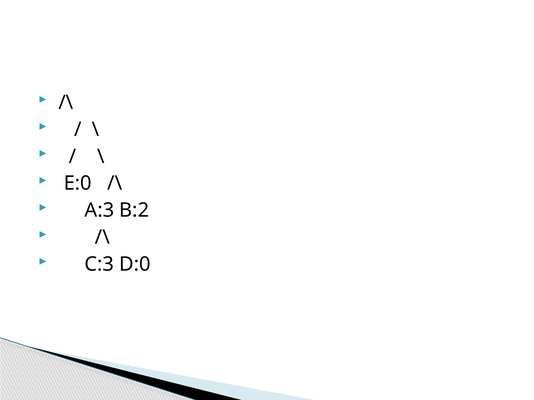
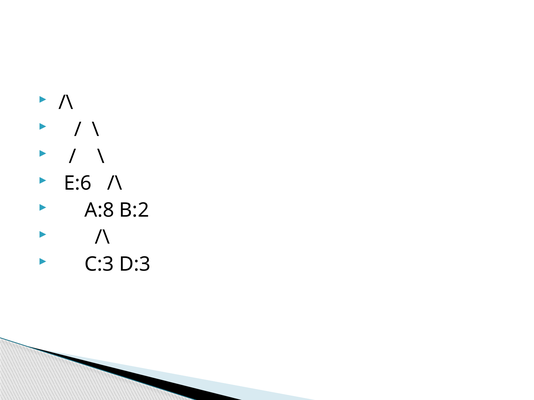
E:0: E:0 -> E:6
A:3: A:3 -> A:8
D:0: D:0 -> D:3
